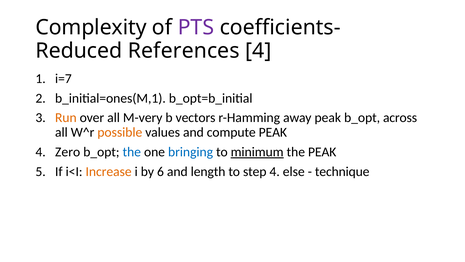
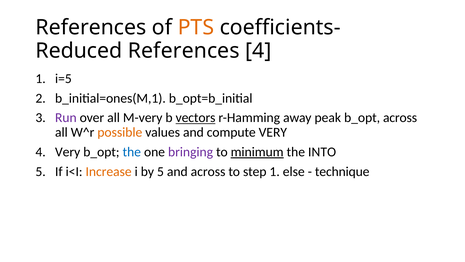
Complexity at (91, 28): Complexity -> References
PTS colour: purple -> orange
i=7: i=7 -> i=5
Run colour: orange -> purple
vectors underline: none -> present
compute PEAK: PEAK -> VERY
4 Zero: Zero -> Very
bringing colour: blue -> purple
the PEAK: PEAK -> INTO
by 6: 6 -> 5
and length: length -> across
step 4: 4 -> 1
